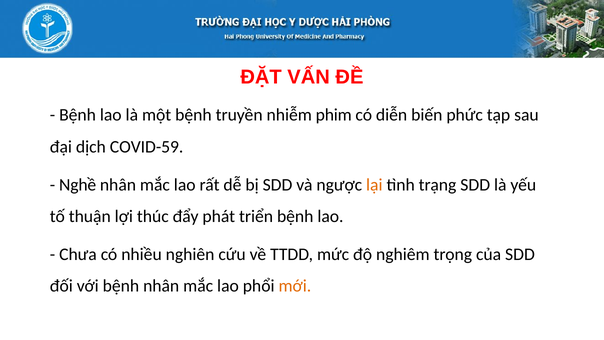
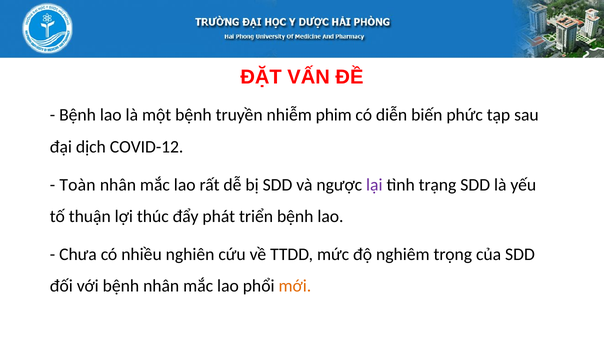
COVID-59: COVID-59 -> COVID-12
Nghề: Nghề -> Toàn
lại colour: orange -> purple
